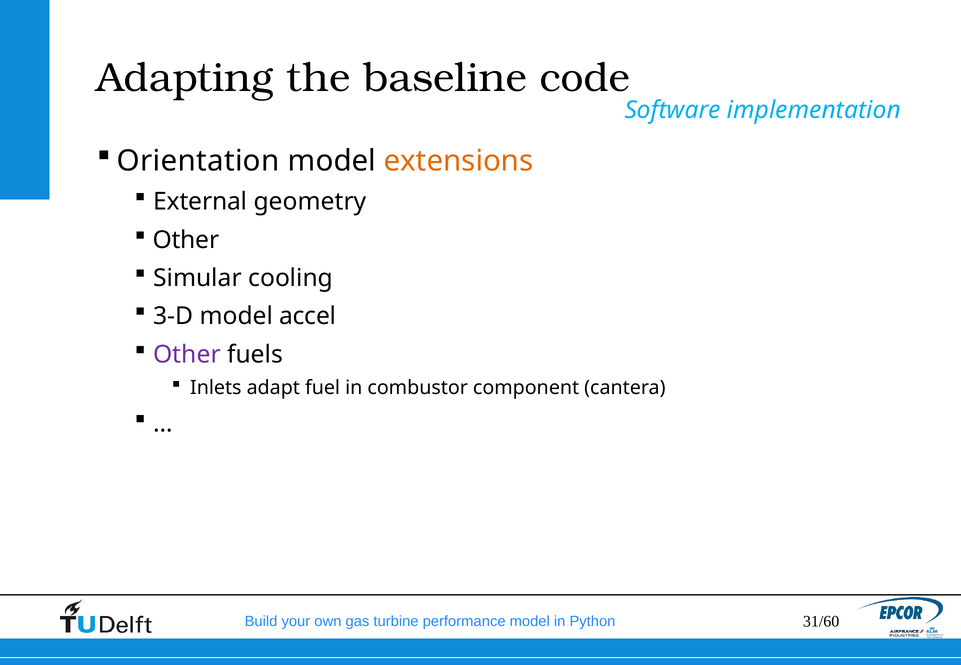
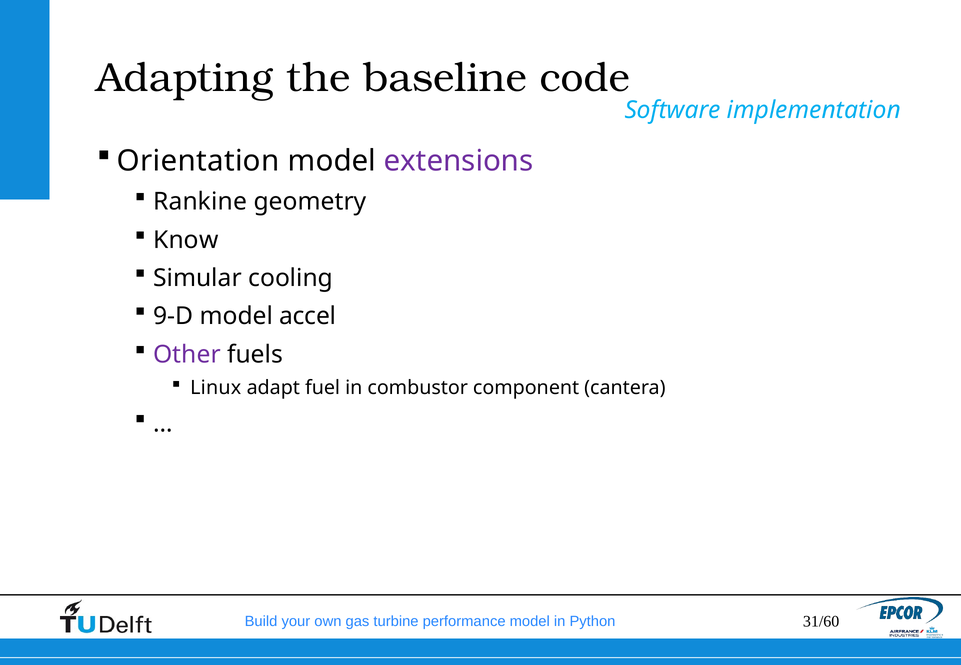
extensions colour: orange -> purple
External: External -> Rankine
Other at (186, 240): Other -> Know
3-D: 3-D -> 9-D
Inlets: Inlets -> Linux
